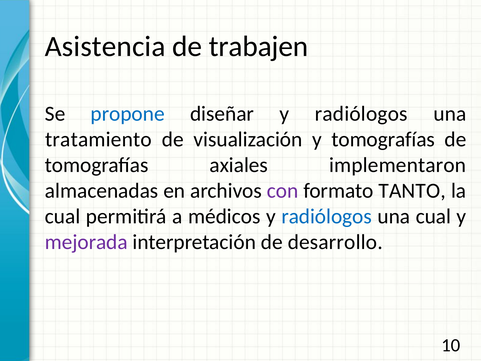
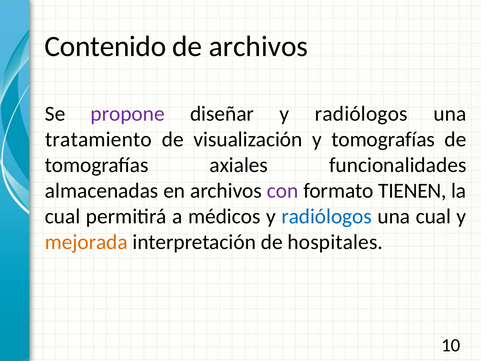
Asistencia: Asistencia -> Contenido
de trabajen: trabajen -> archivos
propone colour: blue -> purple
implementaron: implementaron -> funcionalidades
TANTO: TANTO -> TIENEN
mejorada colour: purple -> orange
desarrollo: desarrollo -> hospitales
